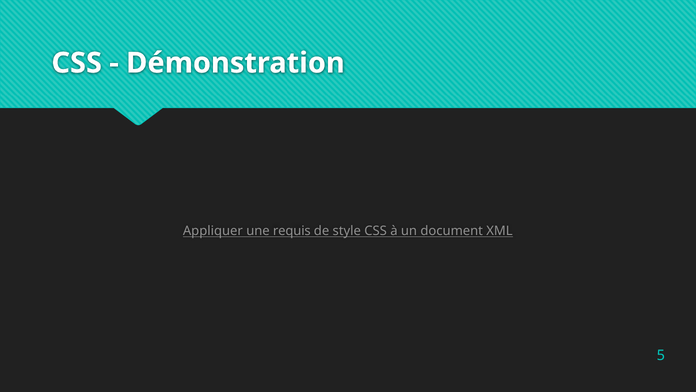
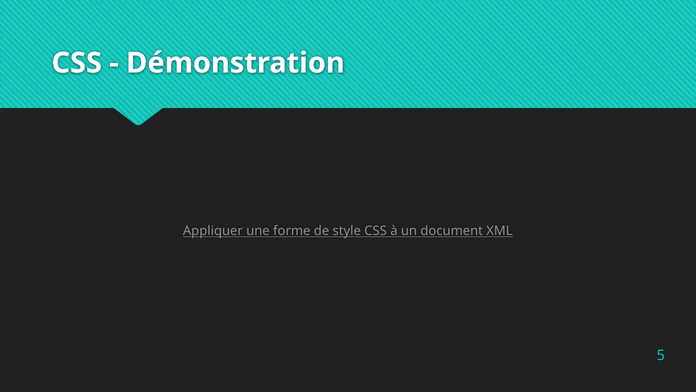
requis: requis -> forme
